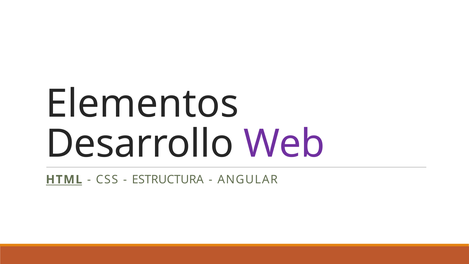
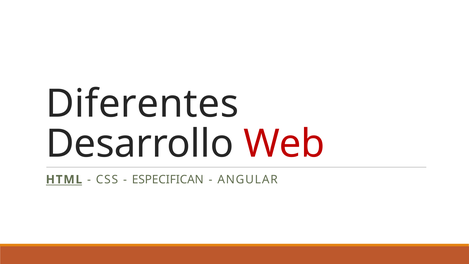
Elementos: Elementos -> Diferentes
Web colour: purple -> red
ESTRUCTURA: ESTRUCTURA -> ESPECIFICAN
